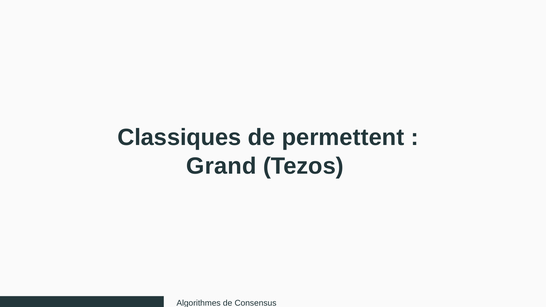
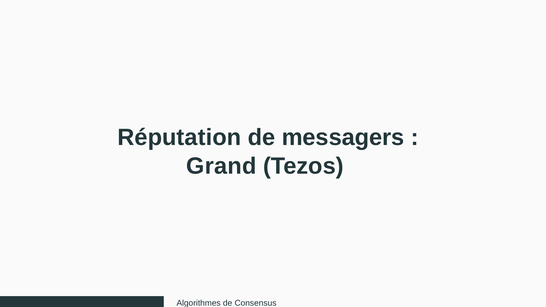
Classiques: Classiques -> Réputation
permettent: permettent -> messagers
